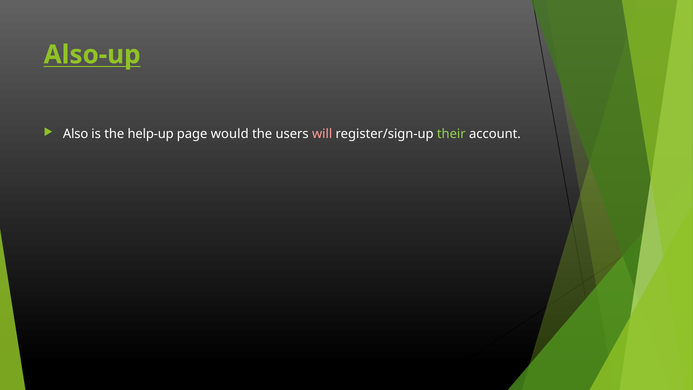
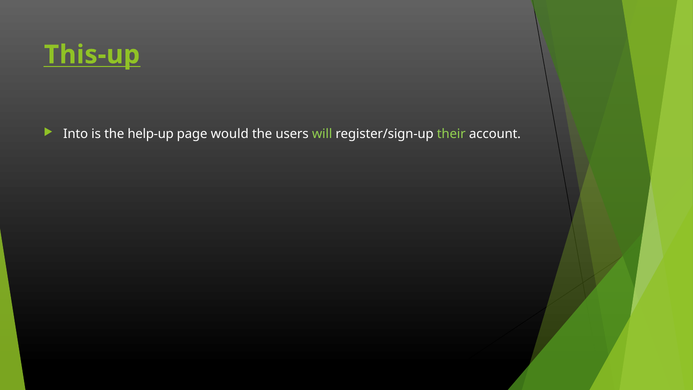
Also-up: Also-up -> This-up
Also: Also -> Into
will colour: pink -> light green
